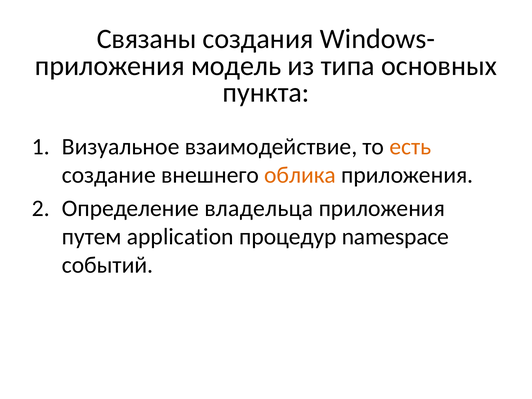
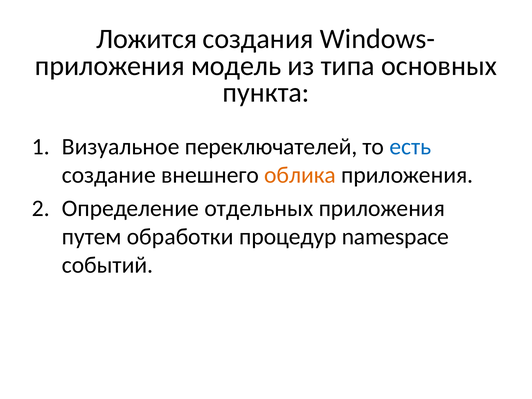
Связаны: Связаны -> Ложится
взаимодействие: взаимодействие -> переключателей
есть colour: orange -> blue
владельца: владельца -> отдельных
application: application -> обработки
